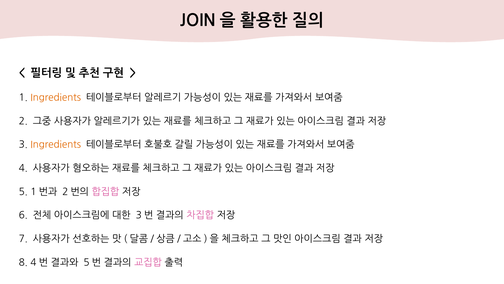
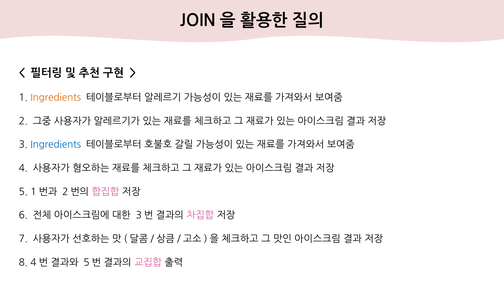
Ingredients at (56, 144) colour: orange -> blue
